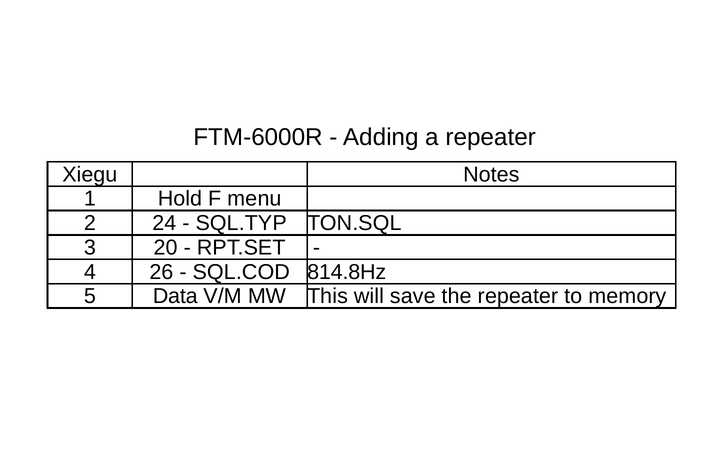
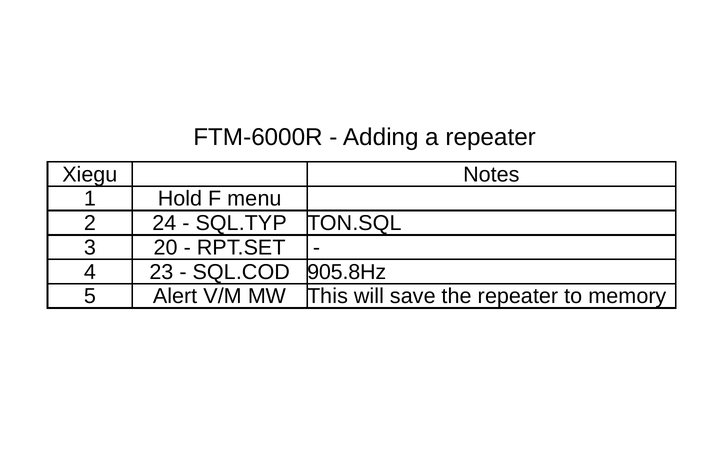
26: 26 -> 23
814.8Hz: 814.8Hz -> 905.8Hz
Data: Data -> Alert
